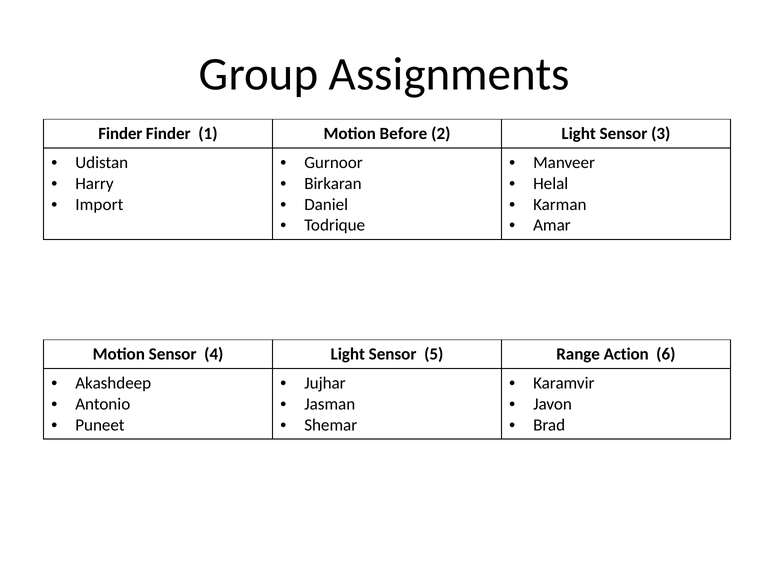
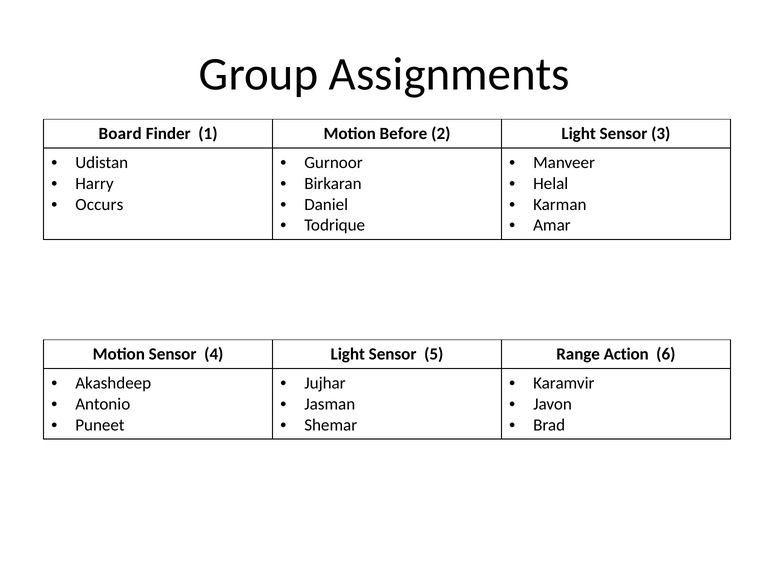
Finder at (120, 134): Finder -> Board
Import: Import -> Occurs
